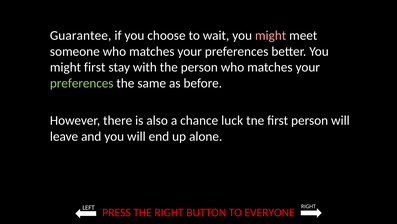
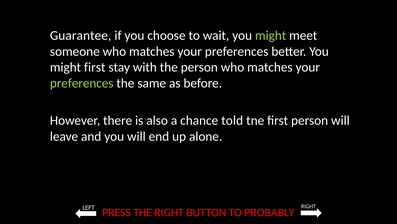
might at (271, 35) colour: pink -> light green
luck: luck -> told
EVERYONE: EVERYONE -> PROBABLY
